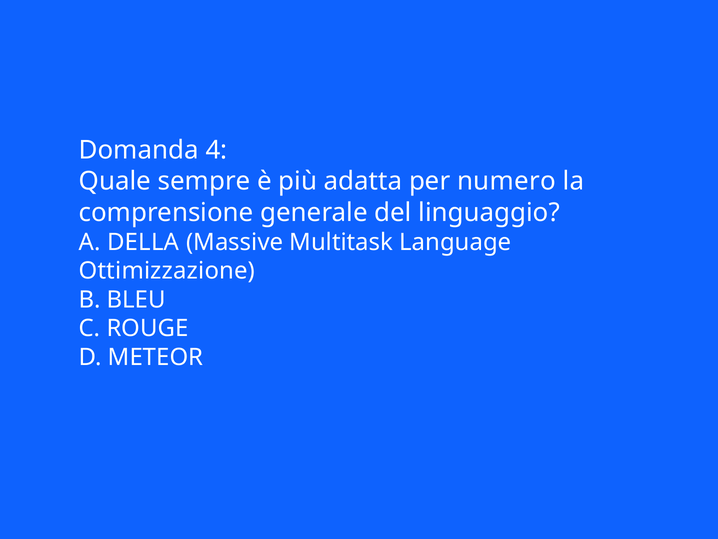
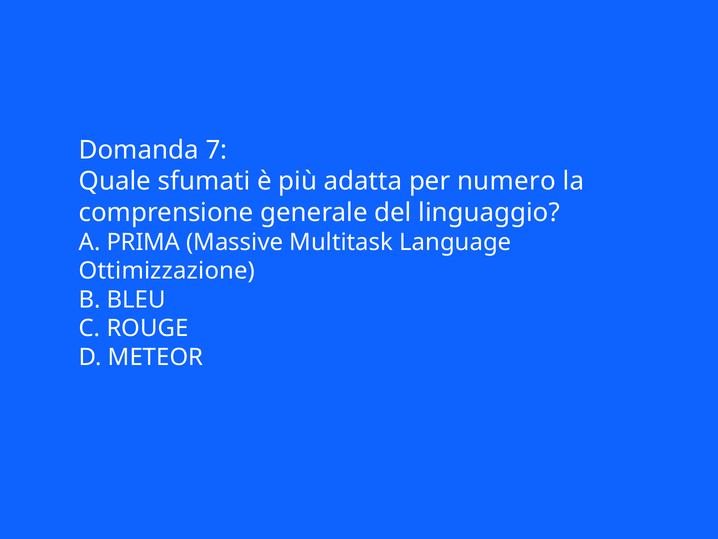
4: 4 -> 7
sempre: sempre -> sfumati
DELLA: DELLA -> PRIMA
